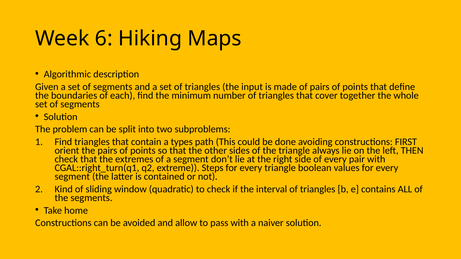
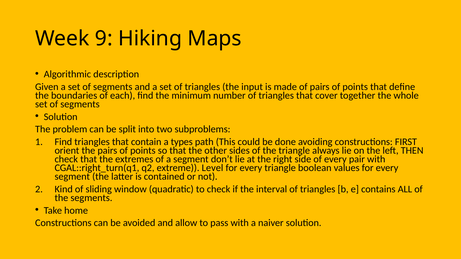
6: 6 -> 9
Steps: Steps -> Level
